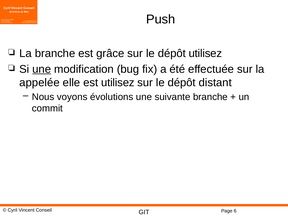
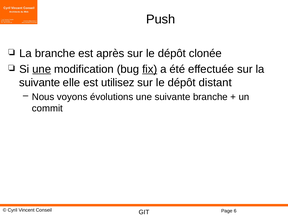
grâce: grâce -> après
dépôt utilisez: utilisez -> clonée
fix underline: none -> present
appelée at (39, 83): appelée -> suivante
